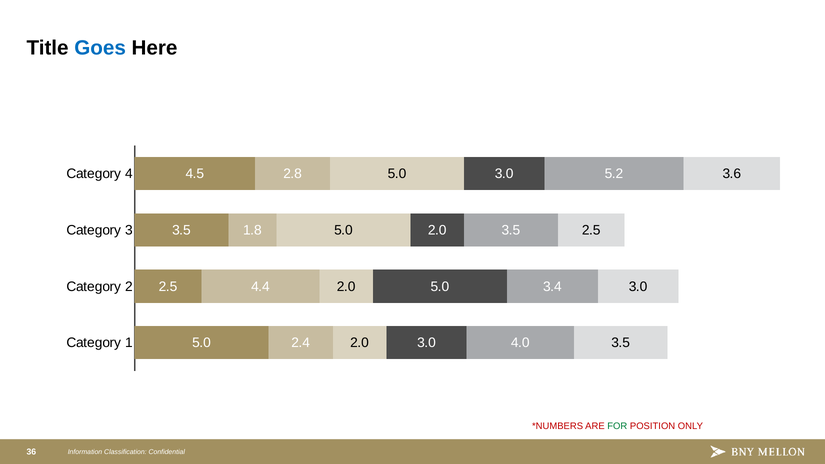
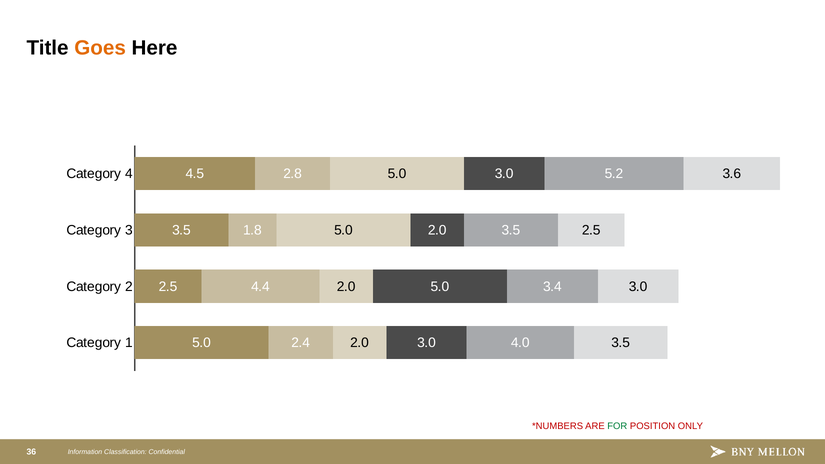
Goes colour: blue -> orange
